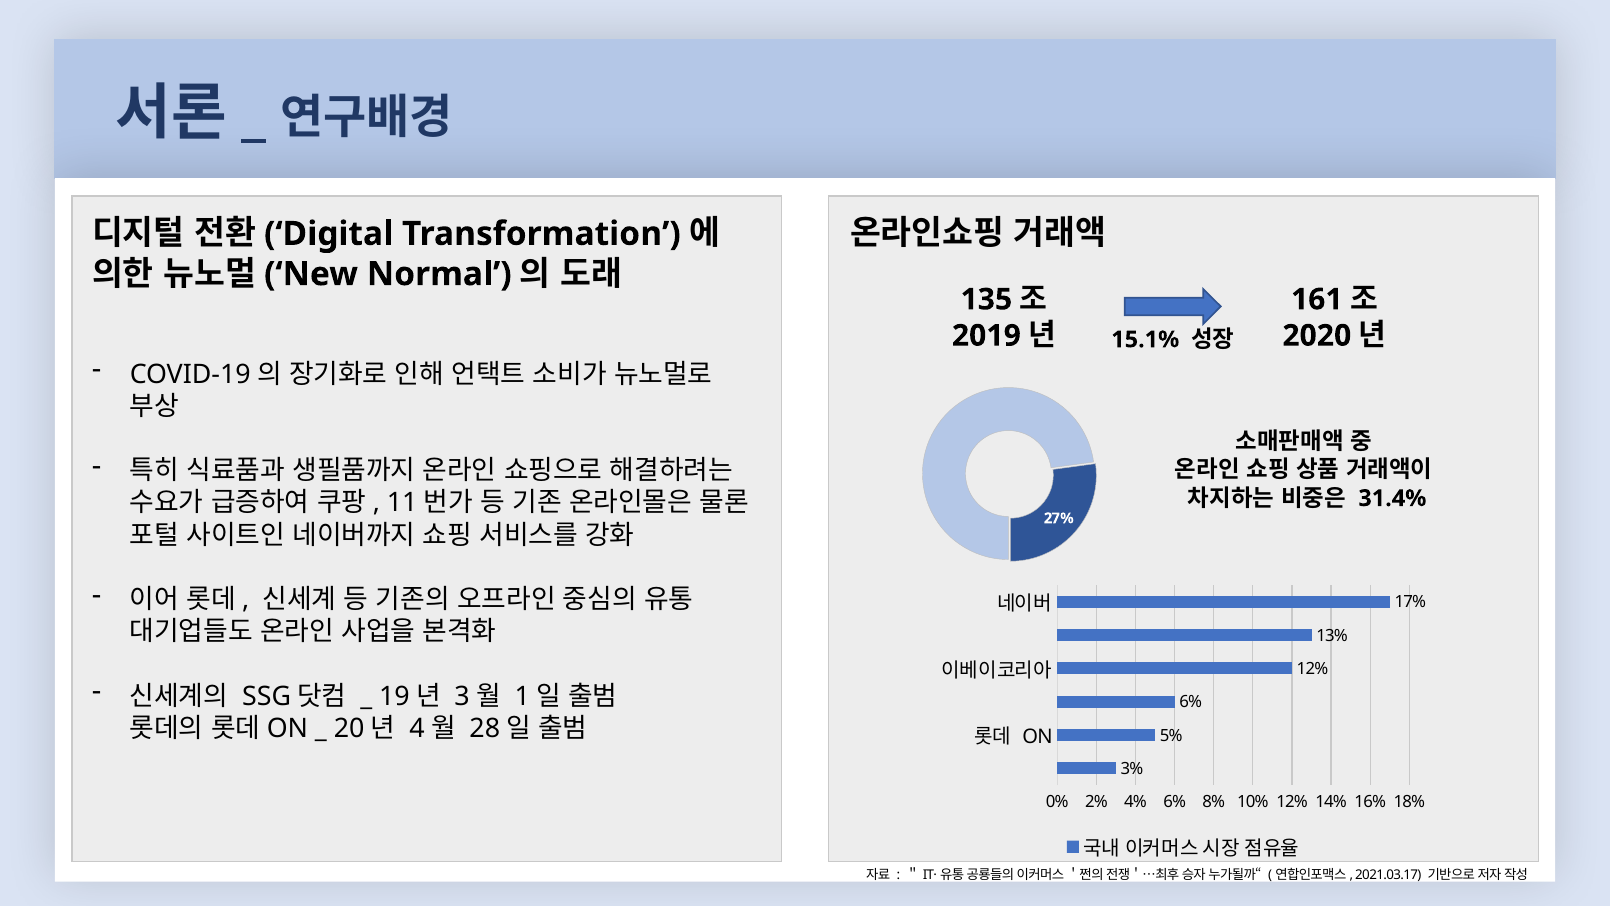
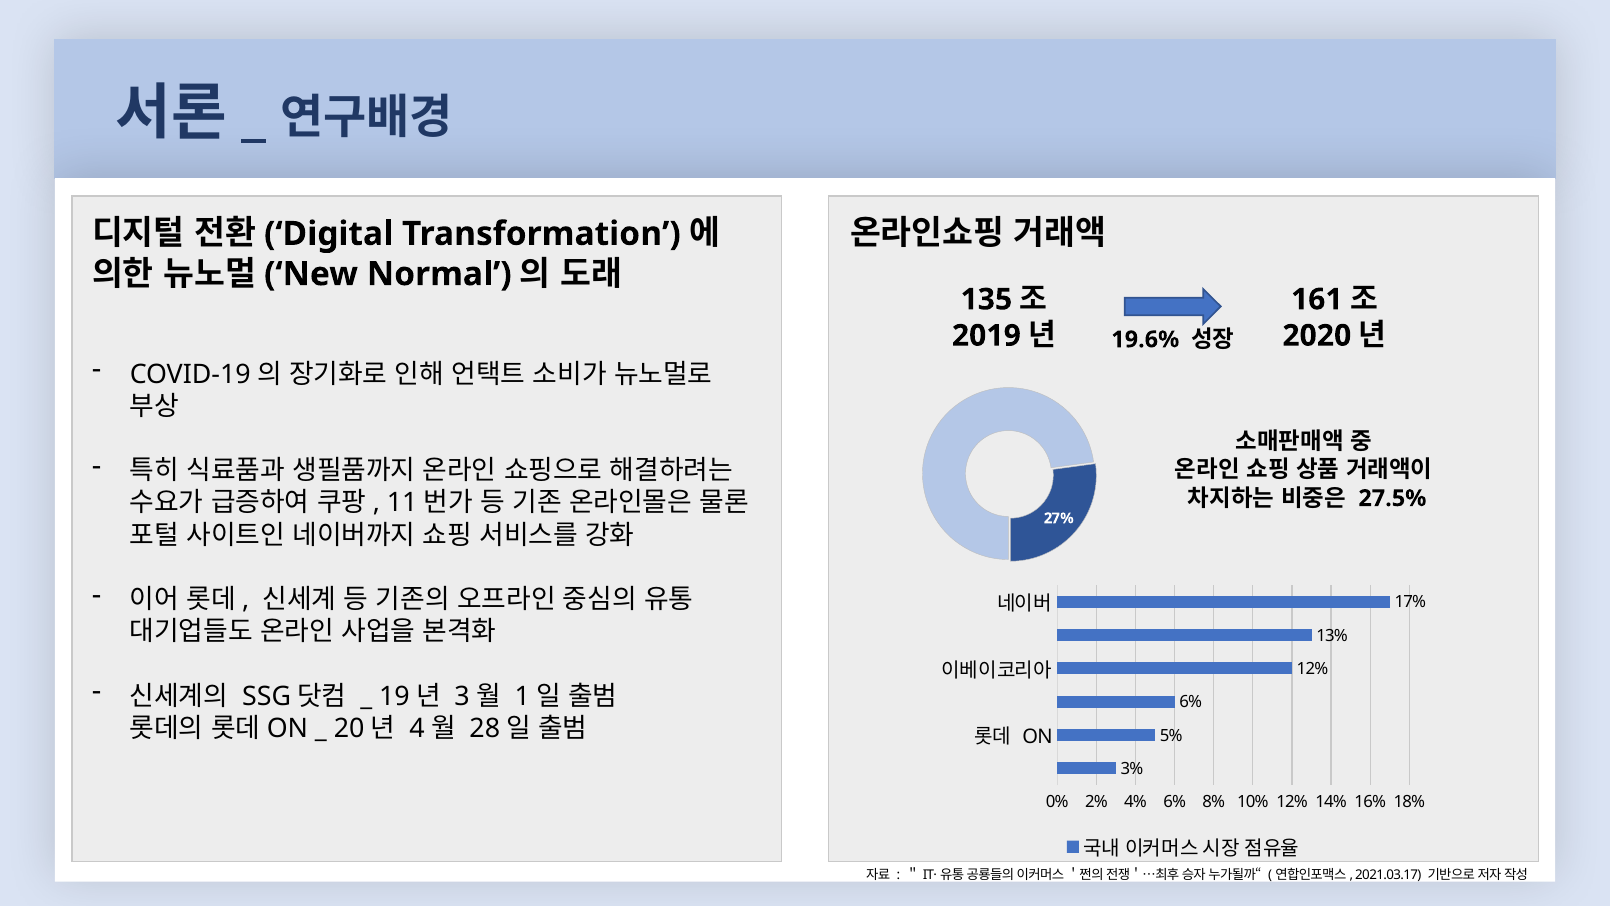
15.1%: 15.1% -> 19.6%
31.4%: 31.4% -> 27.5%
